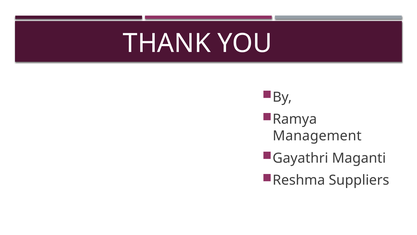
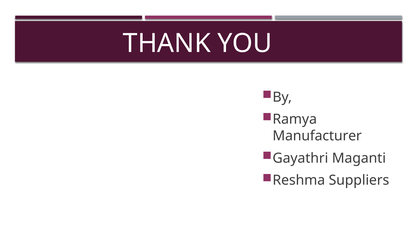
Management: Management -> Manufacturer
